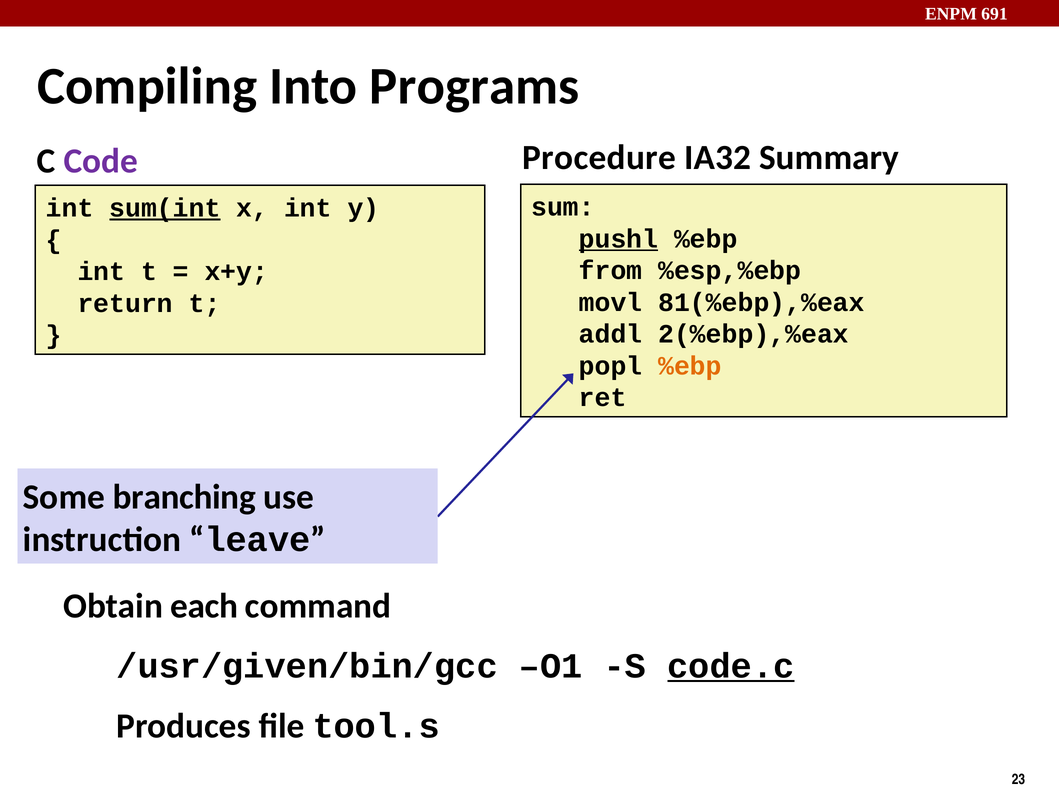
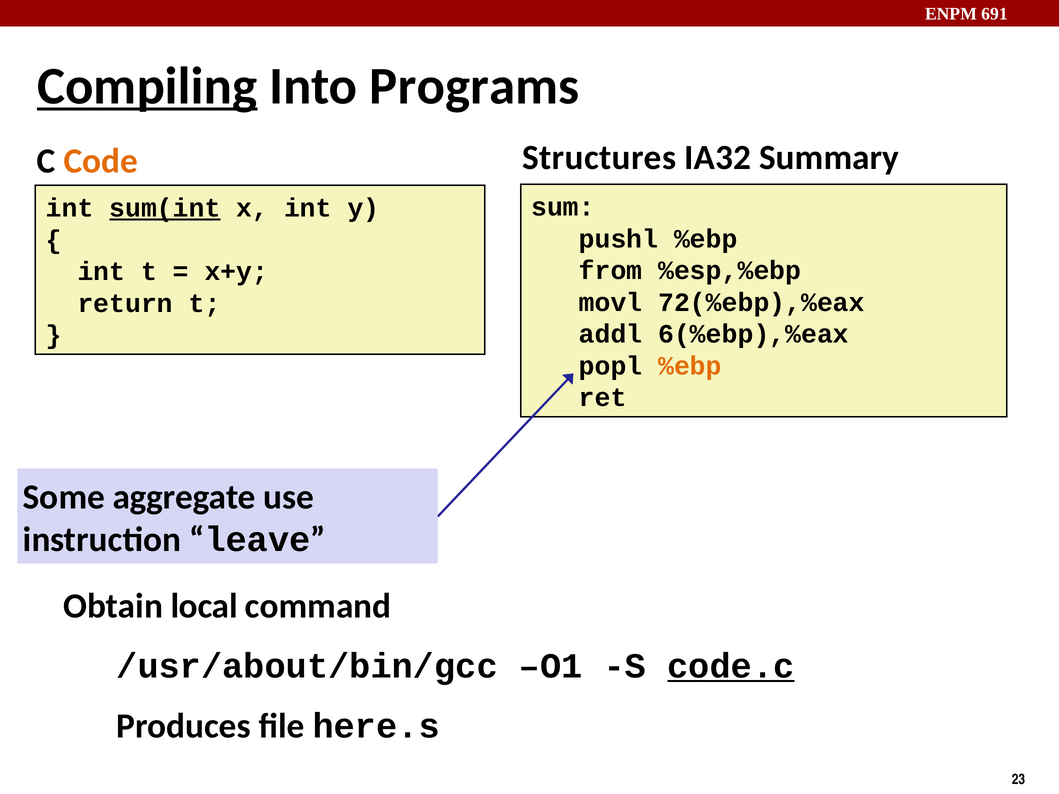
Compiling underline: none -> present
Procedure: Procedure -> Structures
Code colour: purple -> orange
pushl underline: present -> none
81(%ebp),%eax: 81(%ebp),%eax -> 72(%ebp),%eax
2(%ebp),%eax: 2(%ebp),%eax -> 6(%ebp),%eax
branching: branching -> aggregate
each: each -> local
/usr/given/bin/gcc: /usr/given/bin/gcc -> /usr/about/bin/gcc
tool.s: tool.s -> here.s
